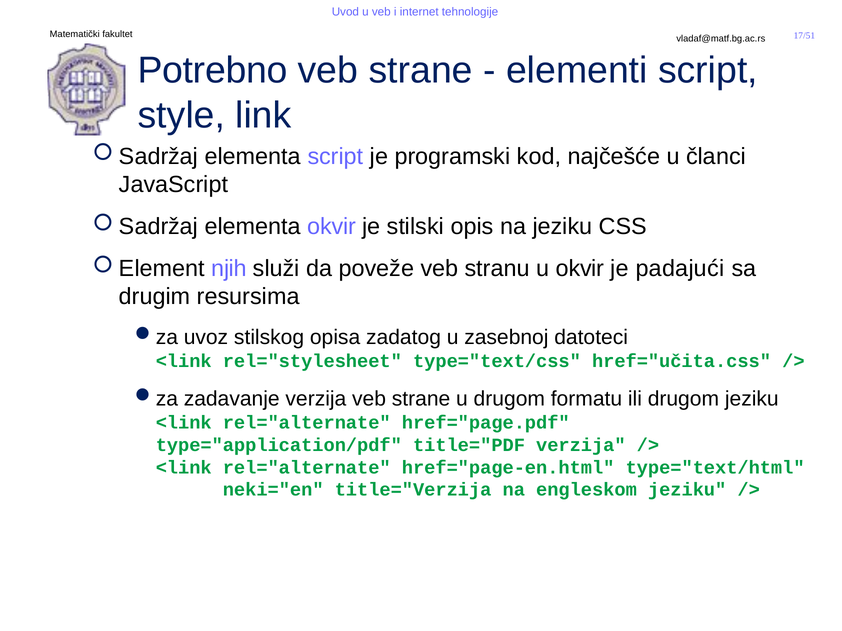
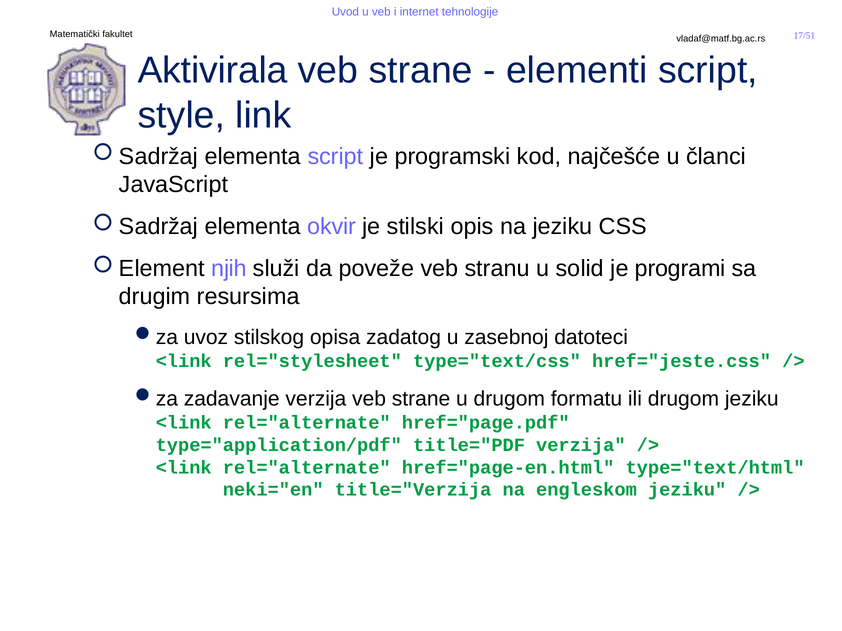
Potrebno: Potrebno -> Aktivirala
u okvir: okvir -> solid
padajući: padajući -> programi
href="učita.css: href="učita.css -> href="jeste.css
